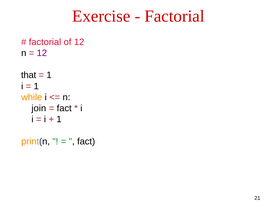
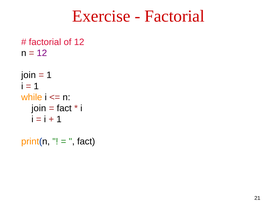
that at (29, 75): that -> join
